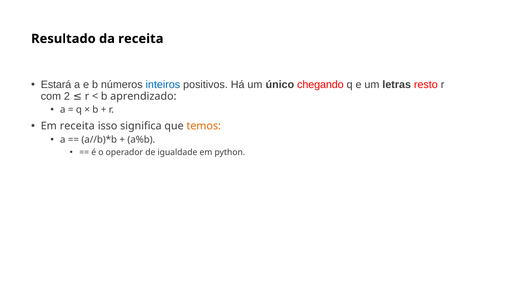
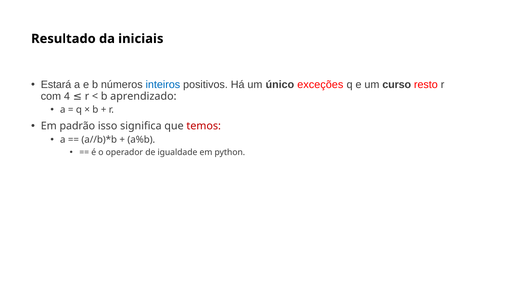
da receita: receita -> iniciais
chegando: chegando -> exceções
letras: letras -> curso
2: 2 -> 4
Em receita: receita -> padrão
temos colour: orange -> red
